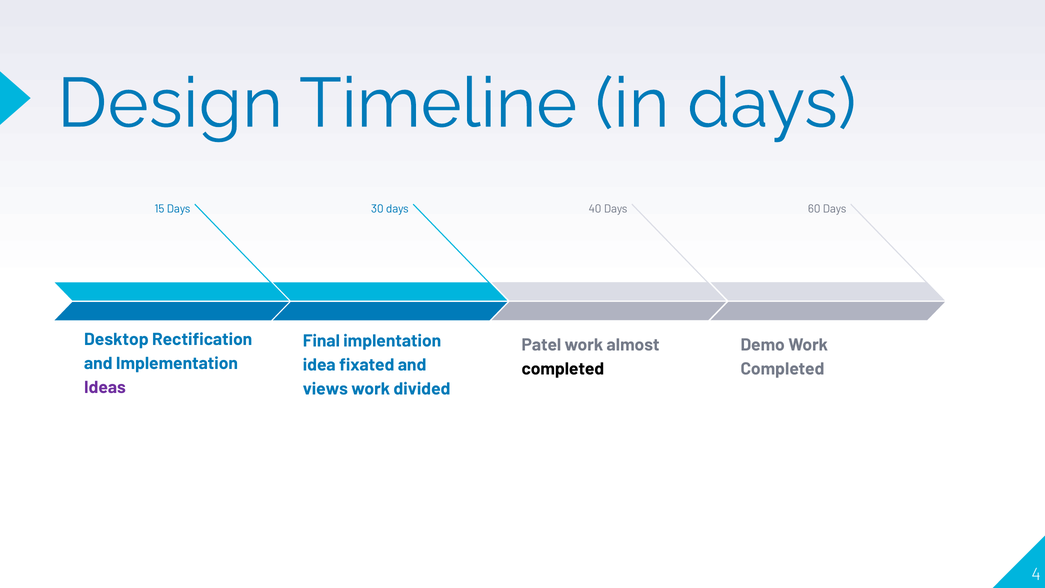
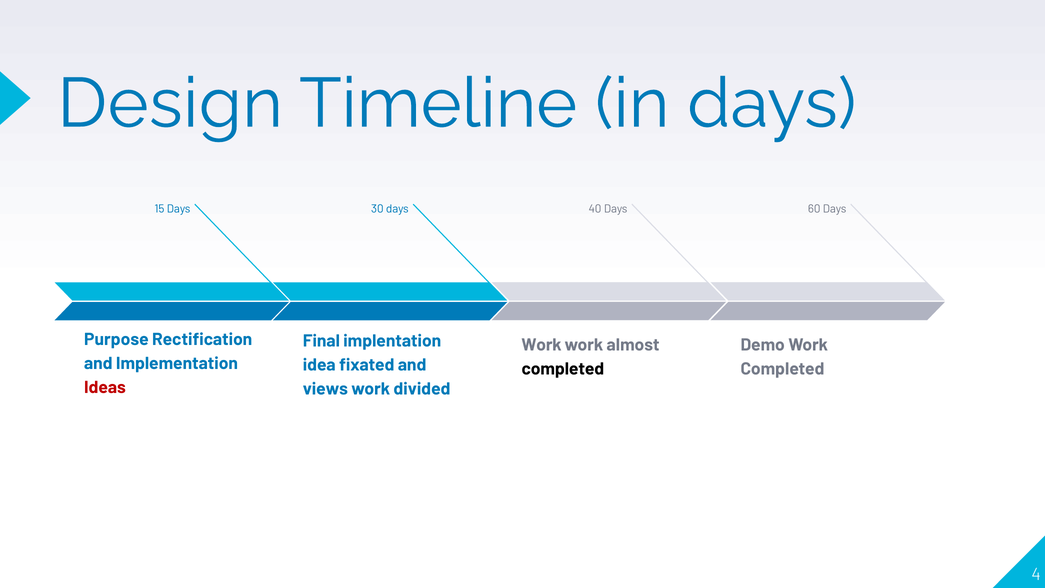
Desktop: Desktop -> Purpose
Patel at (541, 345): Patel -> Work
Ideas colour: purple -> red
